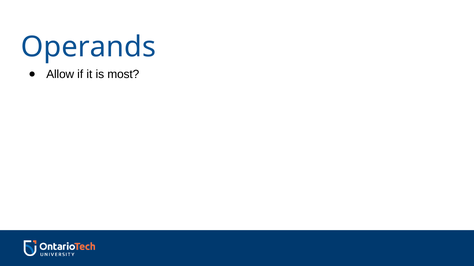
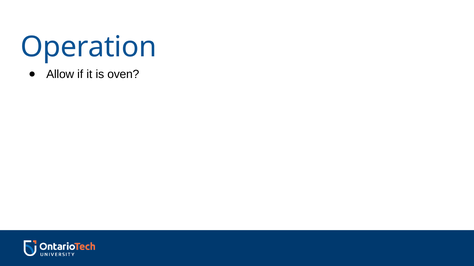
Operands: Operands -> Operation
most: most -> oven
